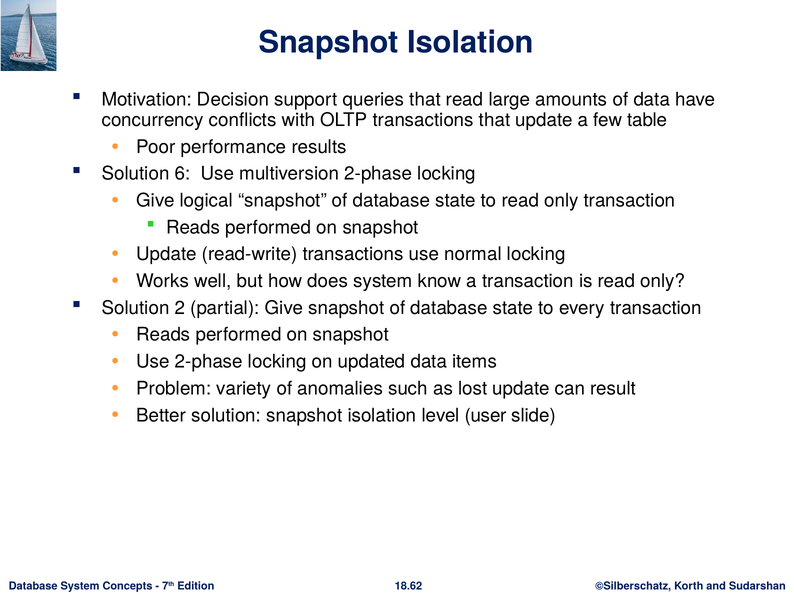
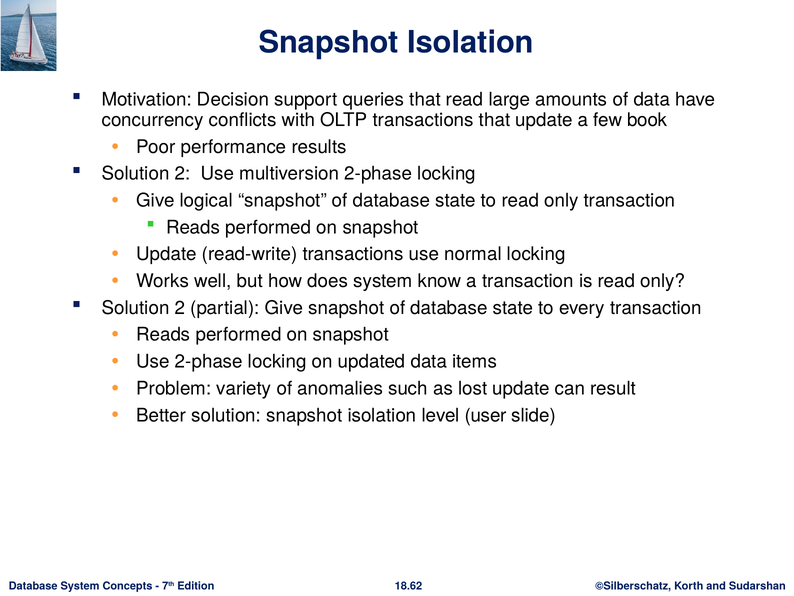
table: table -> book
6 at (182, 174): 6 -> 2
